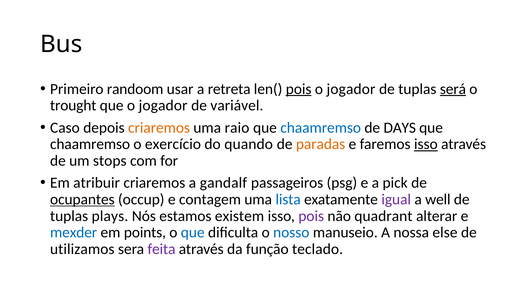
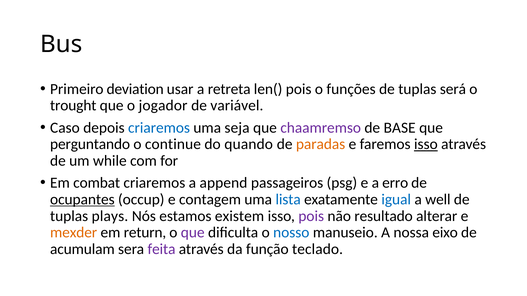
randoom: randoom -> deviation
pois at (299, 89) underline: present -> none
jogador at (351, 89): jogador -> funções
será underline: present -> none
criaremos at (159, 128) colour: orange -> blue
raio: raio -> seja
chaamremso at (321, 128) colour: blue -> purple
DAYS: DAYS -> BASE
chaamremso at (90, 144): chaamremso -> perguntando
exercício: exercício -> continue
stops: stops -> while
atribuir: atribuir -> combat
gandalf: gandalf -> append
pick: pick -> erro
igual colour: purple -> blue
quadrant: quadrant -> resultado
mexder colour: blue -> orange
points: points -> return
que at (193, 233) colour: blue -> purple
else: else -> eixo
utilizamos: utilizamos -> acumulam
